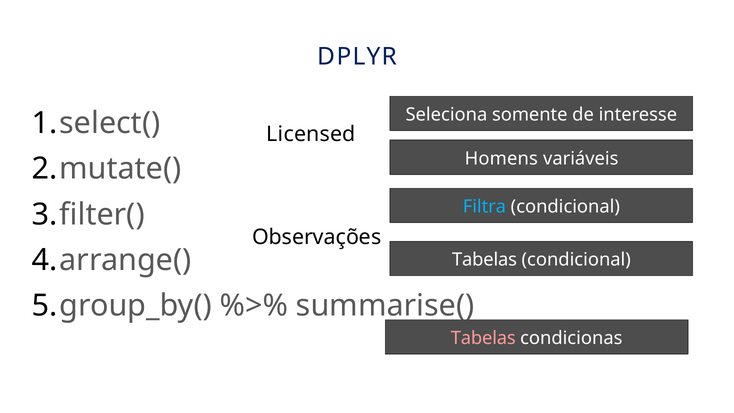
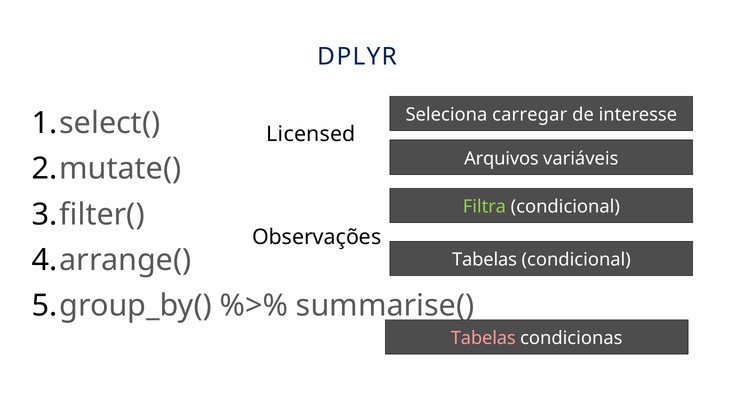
somente: somente -> carregar
Homens: Homens -> Arquivos
Filtra colour: light blue -> light green
